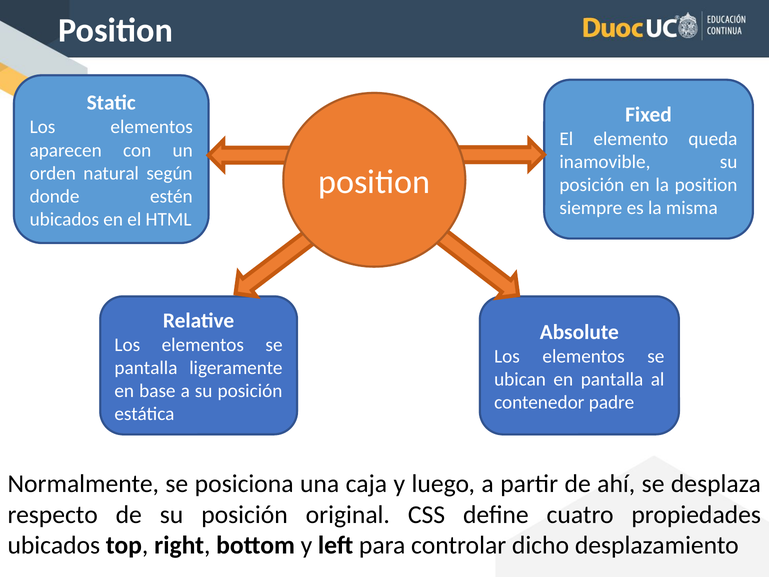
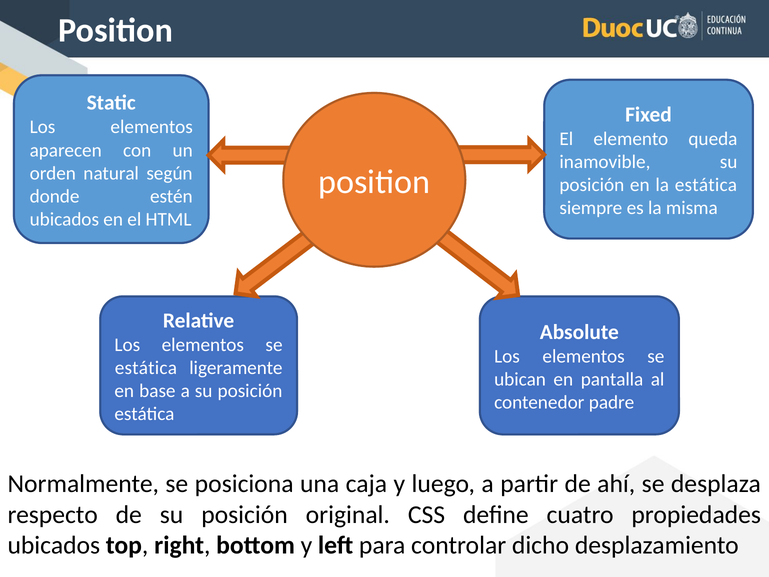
la position: position -> estática
pantalla at (146, 368): pantalla -> estática
